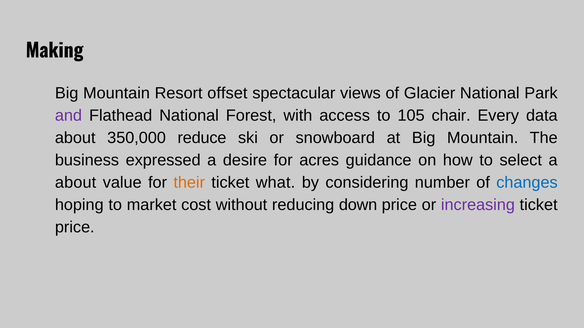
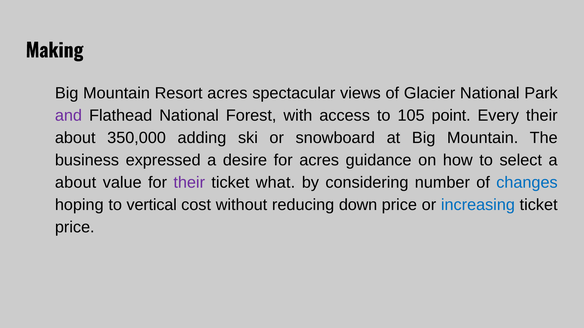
Resort offset: offset -> acres
chair: chair -> point
Every data: data -> their
reduce: reduce -> adding
their at (189, 183) colour: orange -> purple
market: market -> vertical
increasing colour: purple -> blue
